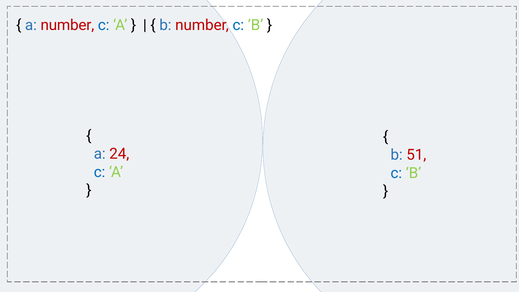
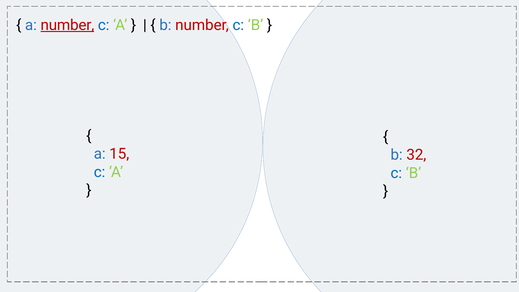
number at (67, 25) underline: none -> present
24: 24 -> 15
51: 51 -> 32
